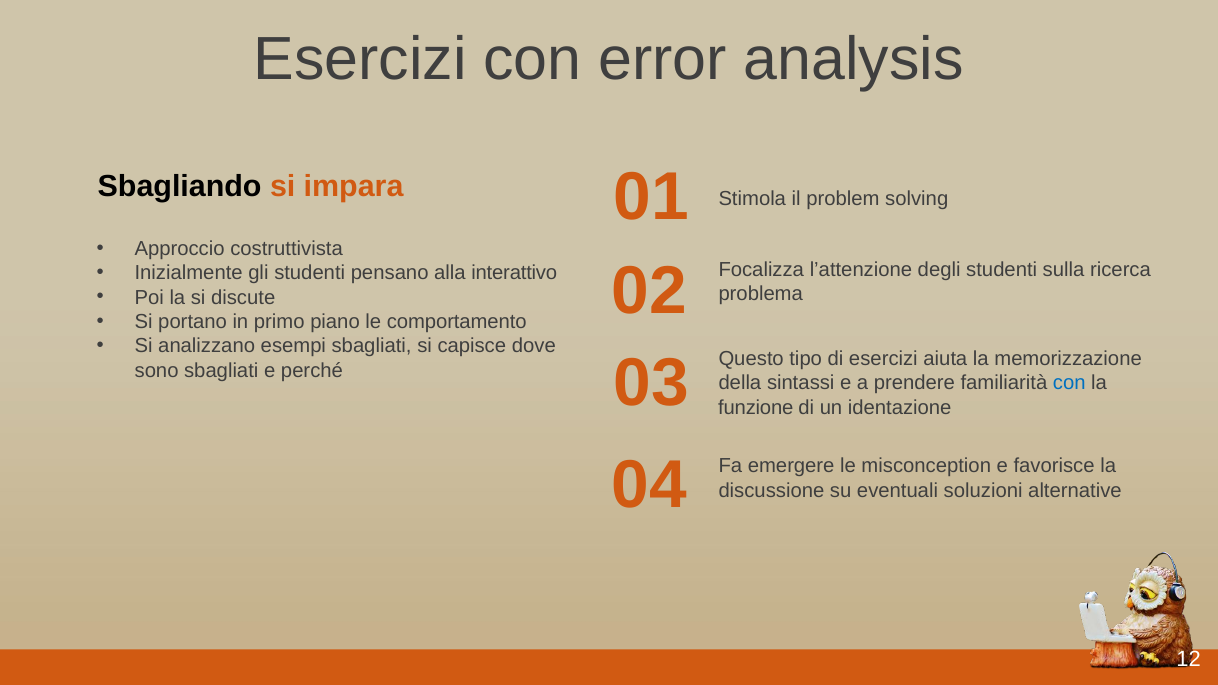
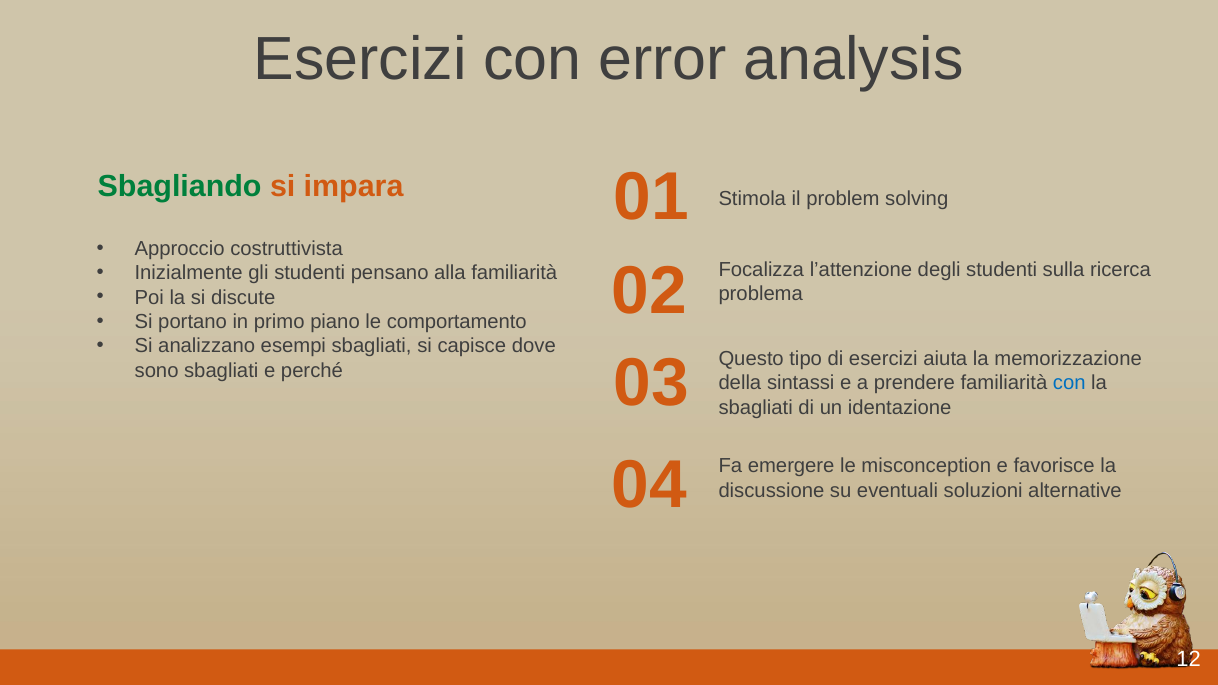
Sbagliando colour: black -> green
alla interattivo: interattivo -> familiarità
funzione at (756, 408): funzione -> sbagliati
